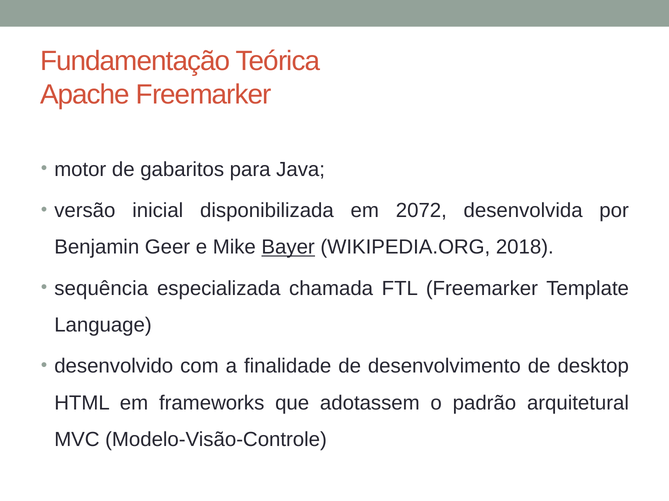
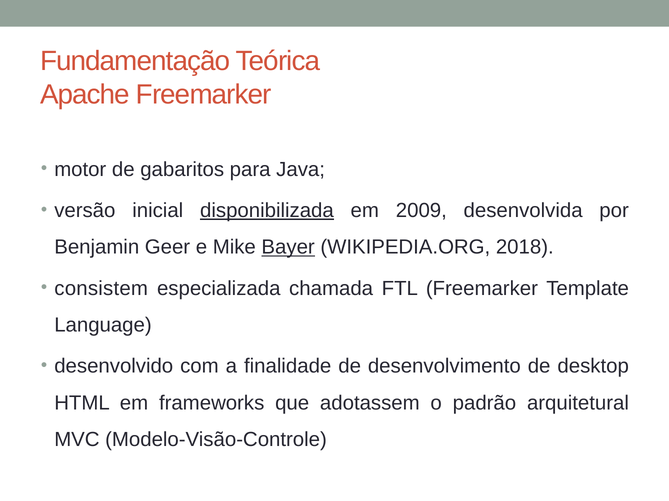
disponibilizada underline: none -> present
2072: 2072 -> 2009
sequência: sequência -> consistem
